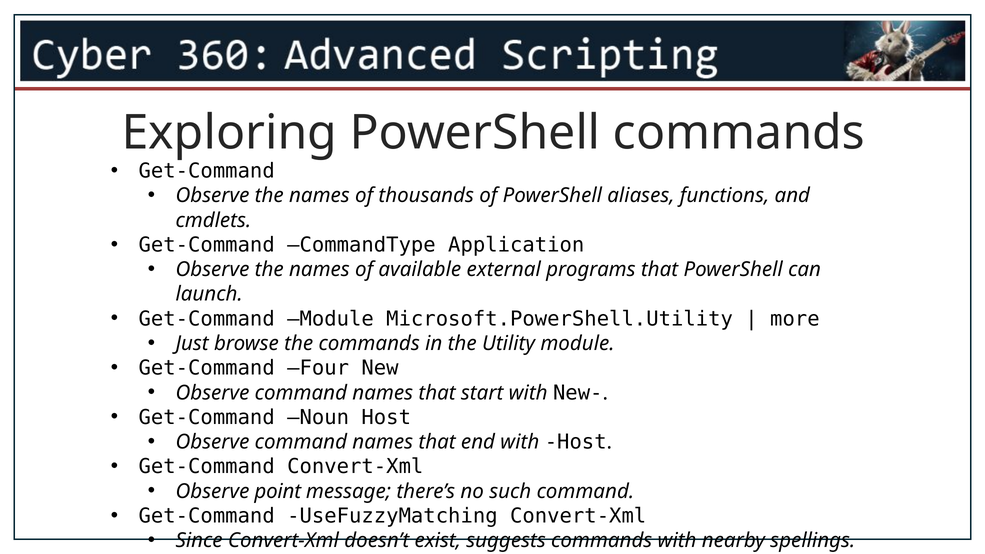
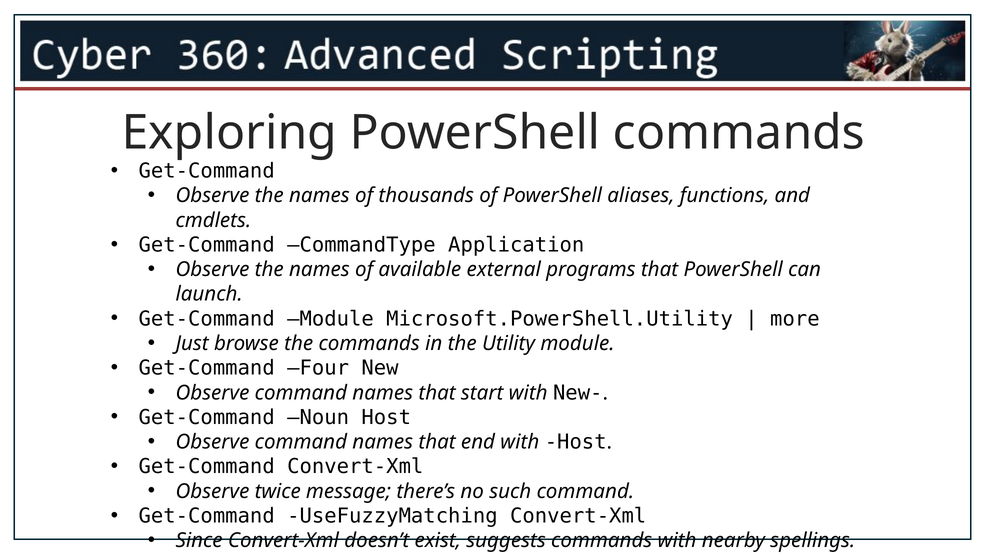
point: point -> twice
